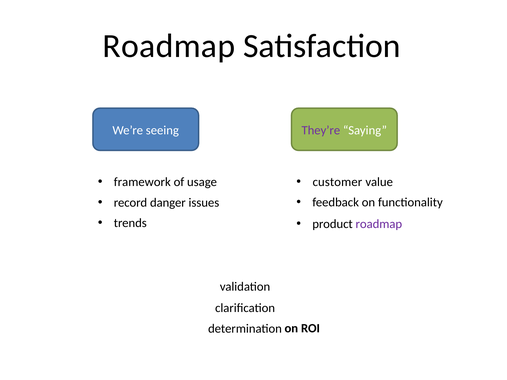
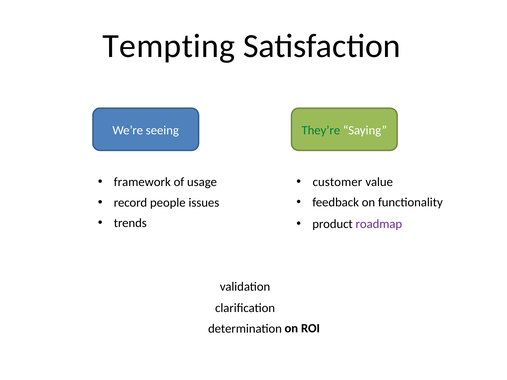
Roadmap at (169, 46): Roadmap -> Tempting
They’re colour: purple -> green
danger: danger -> people
